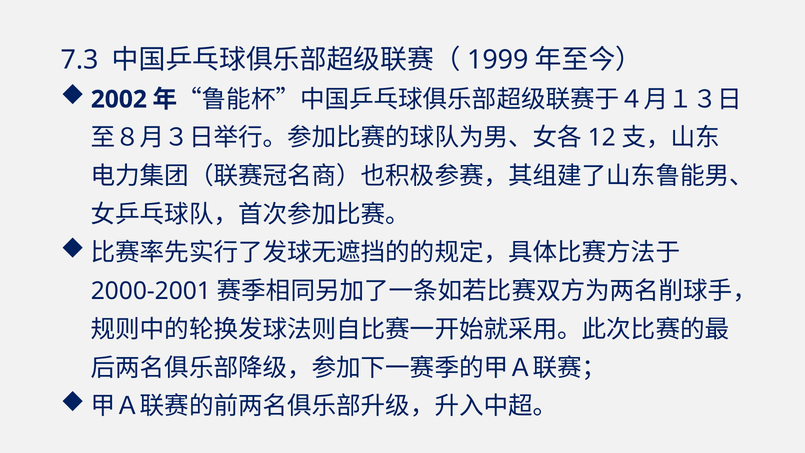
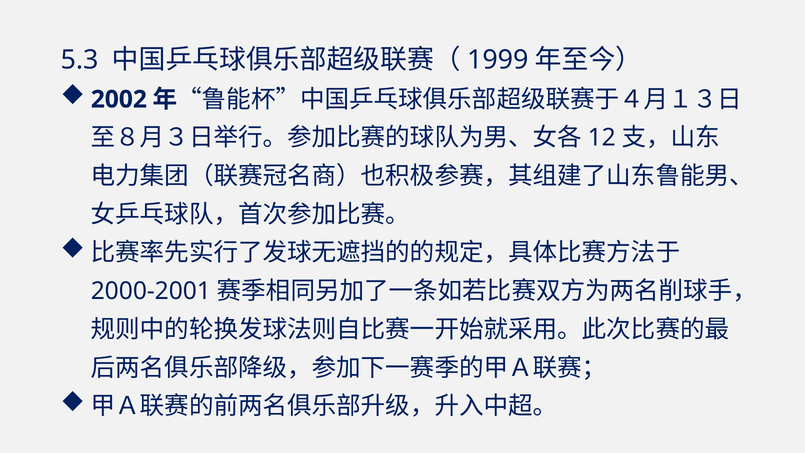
7.3: 7.3 -> 5.3
